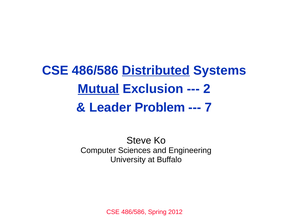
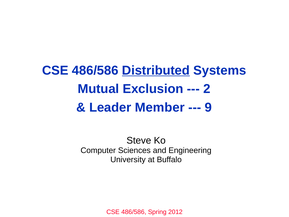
Mutual underline: present -> none
Problem: Problem -> Member
7: 7 -> 9
